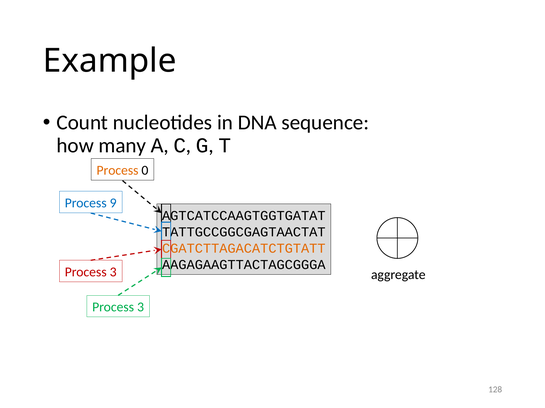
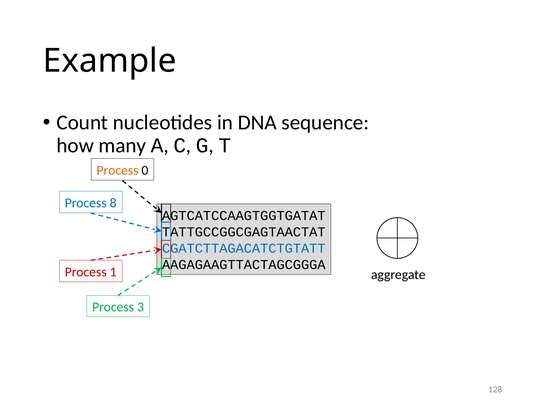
9: 9 -> 8
CGATCTTAGACATCTGTATT colour: orange -> blue
3 at (113, 273): 3 -> 1
